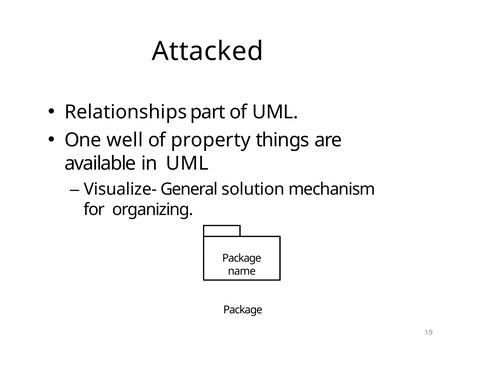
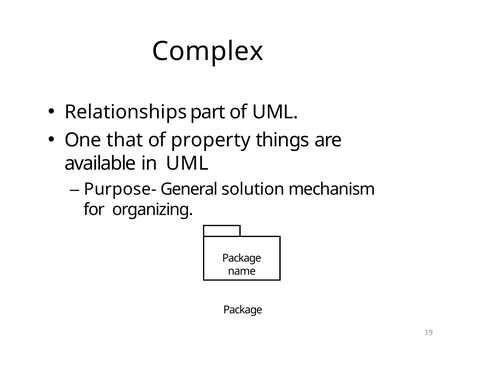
Attacked: Attacked -> Complex
well: well -> that
Visualize‐: Visualize‐ -> Purpose‐
